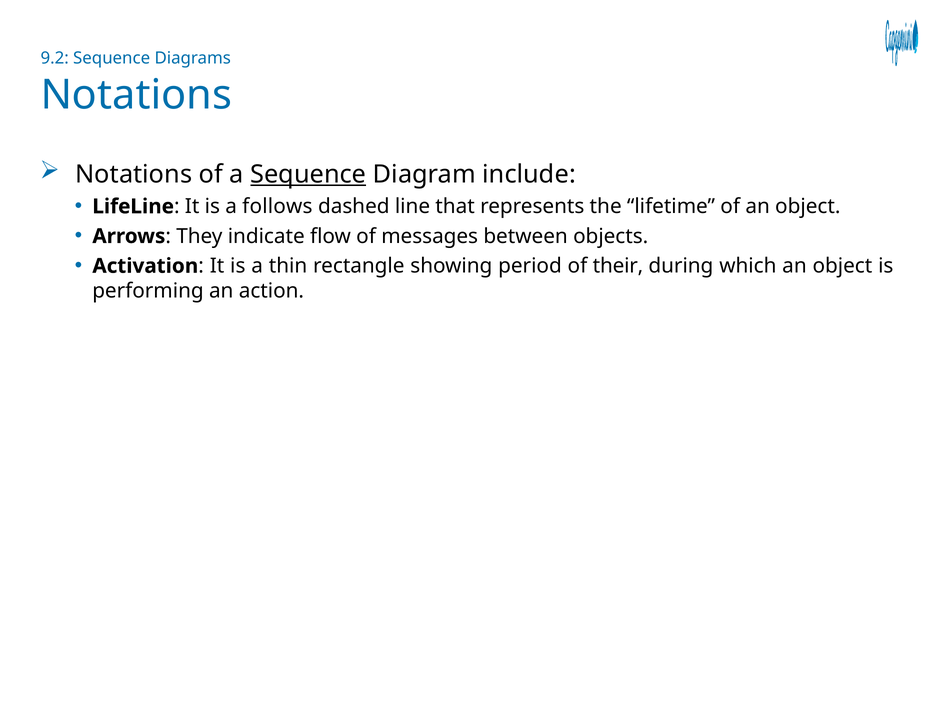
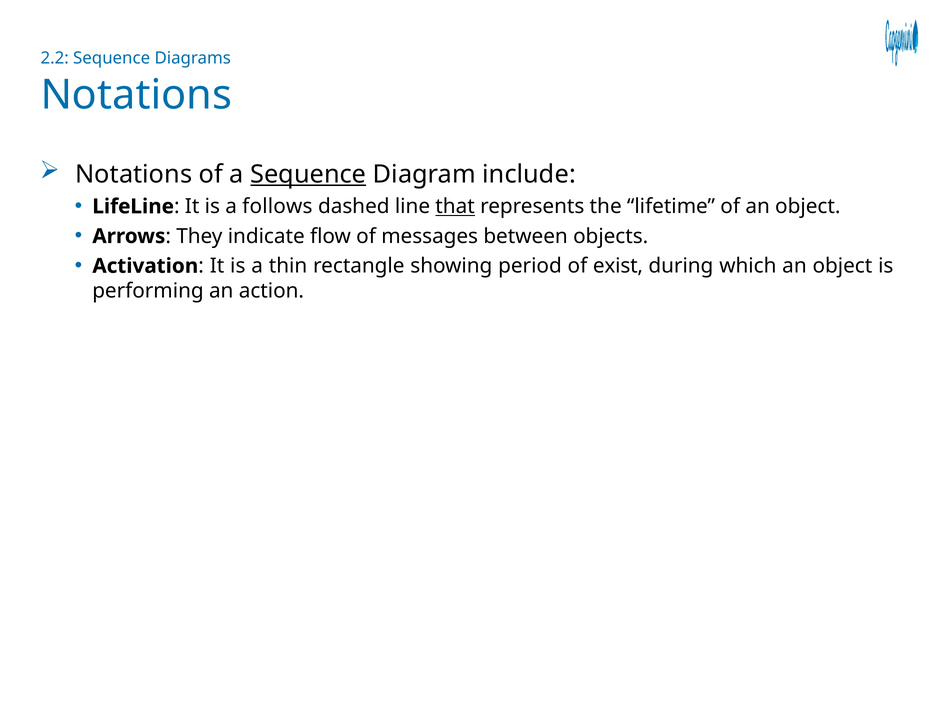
9.2: 9.2 -> 2.2
that underline: none -> present
their: their -> exist
